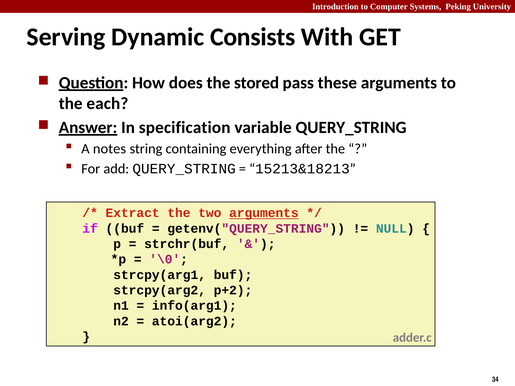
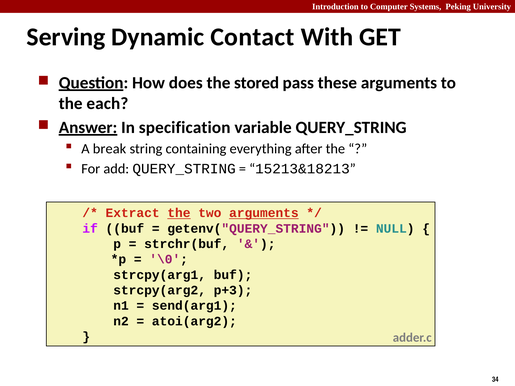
Consists: Consists -> Contact
notes: notes -> break
the at (179, 213) underline: none -> present
p+2: p+2 -> p+3
info(arg1: info(arg1 -> send(arg1
